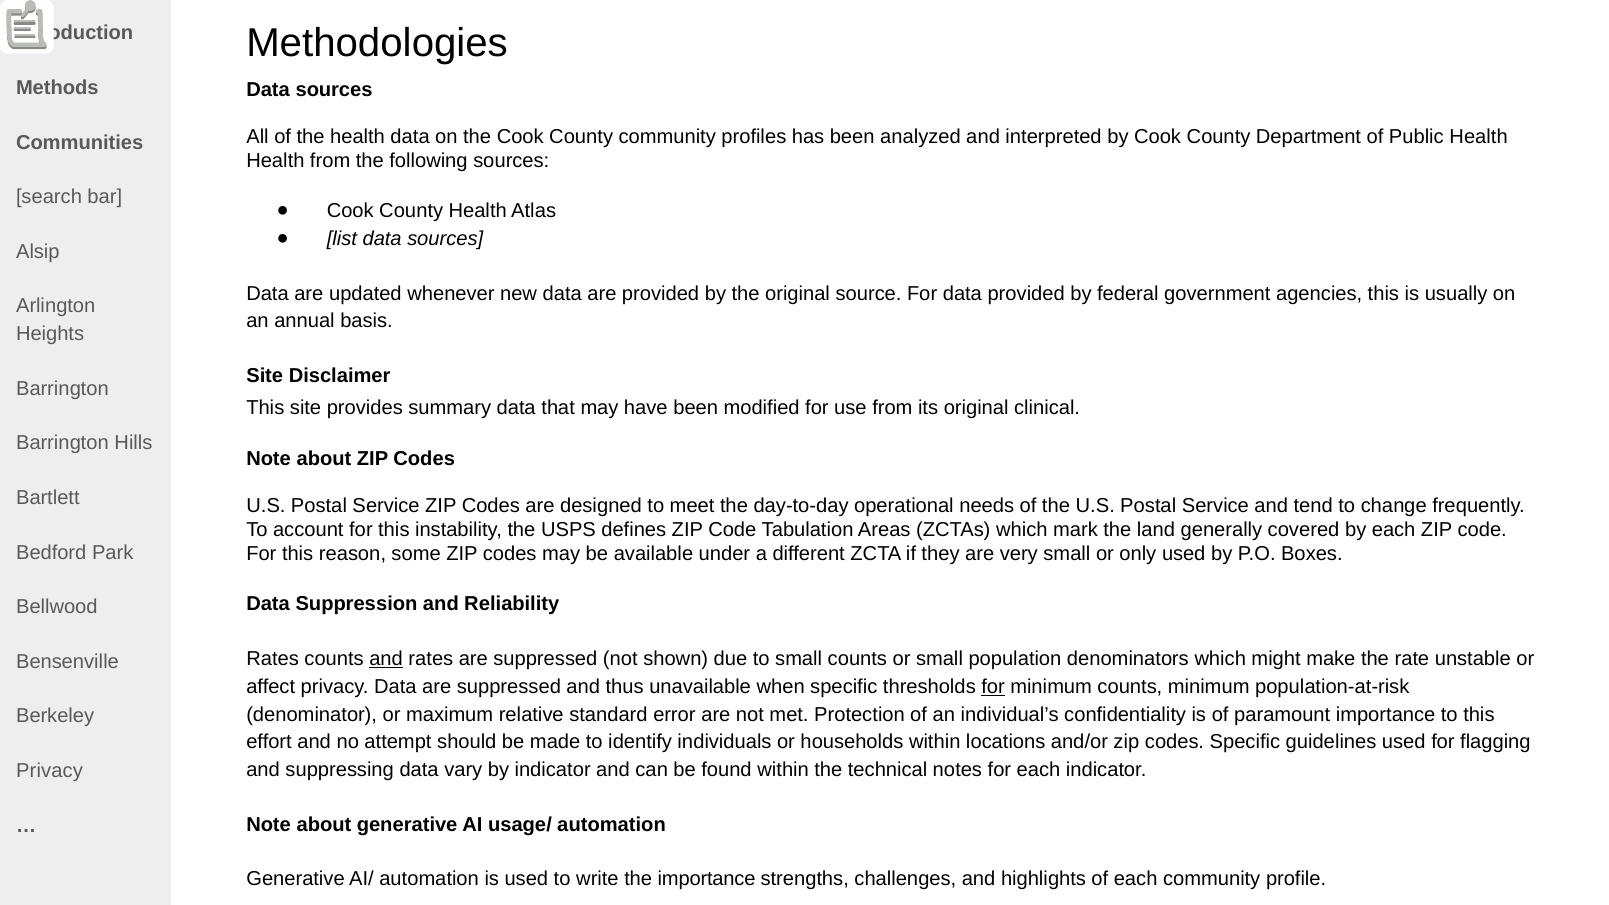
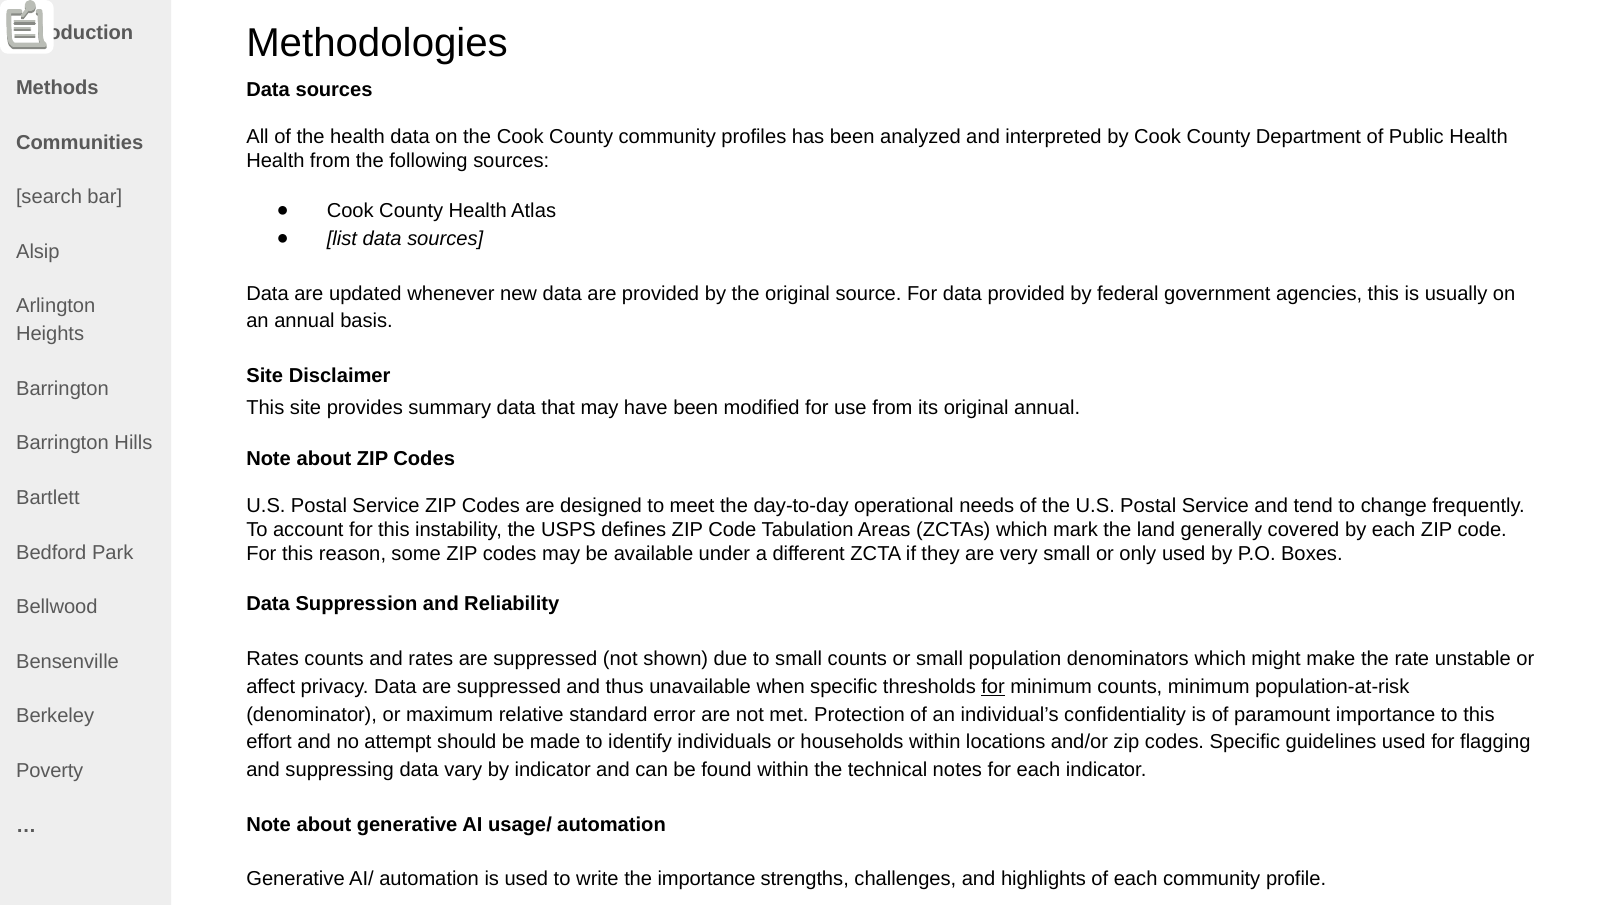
original clinical: clinical -> annual
and at (386, 659) underline: present -> none
Privacy at (50, 771): Privacy -> Poverty
